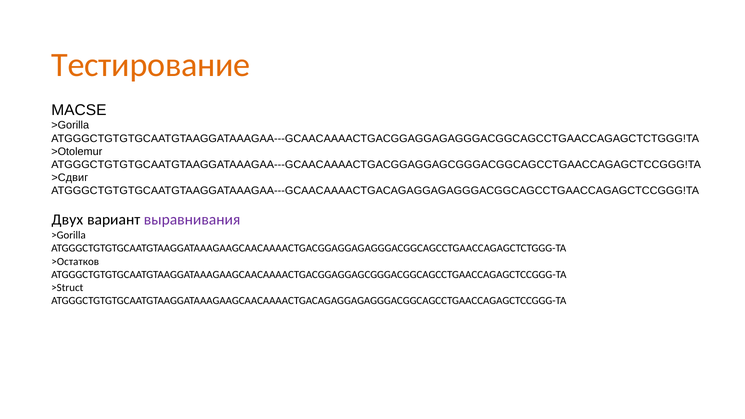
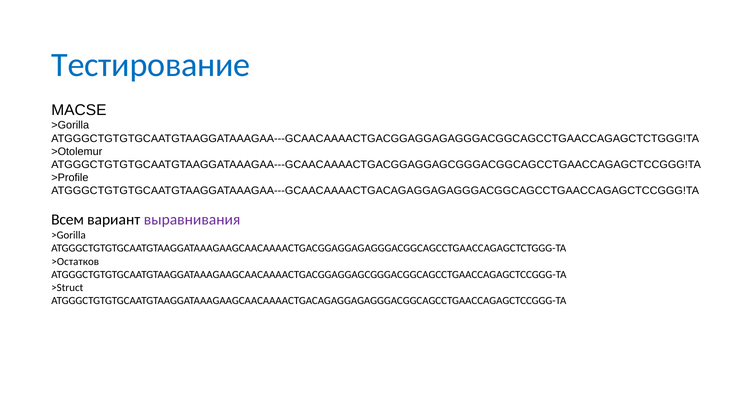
Тестирование colour: orange -> blue
>Сдвиг: >Сдвиг -> >Profile
Двух: Двух -> Всем
